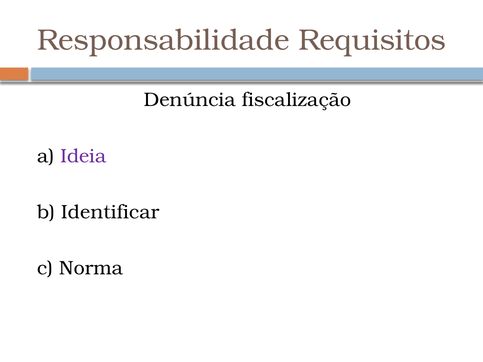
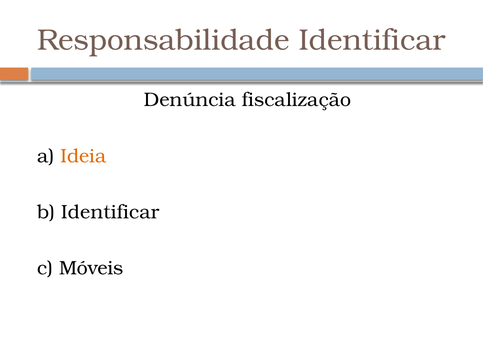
Responsabilidade Requisitos: Requisitos -> Identificar
Ideia colour: purple -> orange
Norma: Norma -> Móveis
